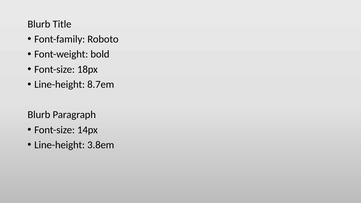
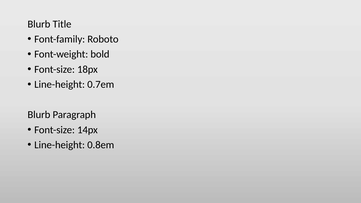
8.7em: 8.7em -> 0.7em
3.8em: 3.8em -> 0.8em
